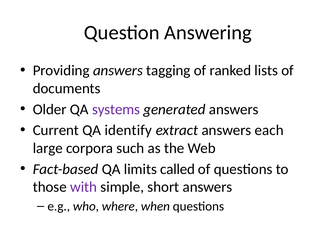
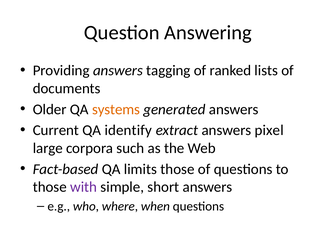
systems colour: purple -> orange
each: each -> pixel
limits called: called -> those
